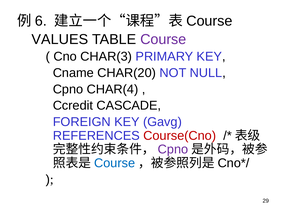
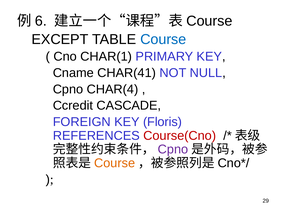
VALUES: VALUES -> EXCEPT
Course at (163, 39) colour: purple -> blue
CHAR(3: CHAR(3 -> CHAR(1
CHAR(20: CHAR(20 -> CHAR(41
Gavg: Gavg -> Floris
Course at (115, 163) colour: blue -> orange
